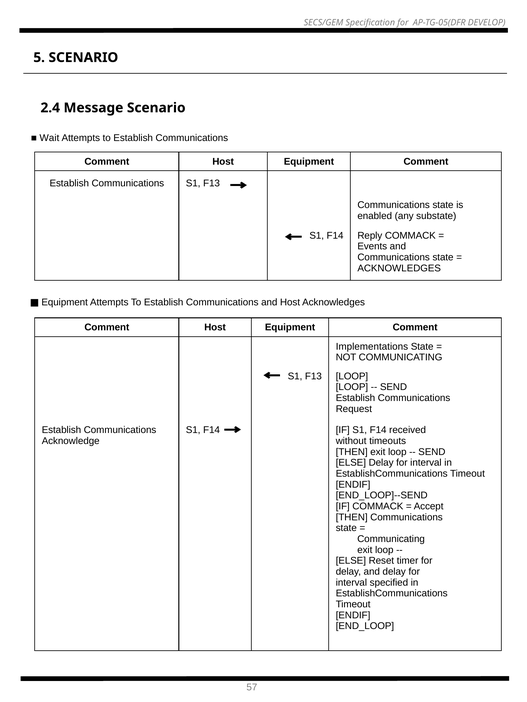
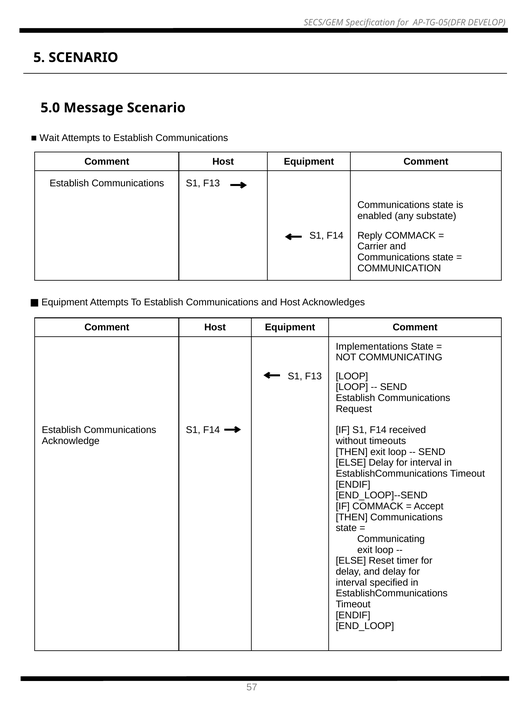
2.4: 2.4 -> 5.0
Events: Events -> Carrier
ACKNOWLEDGES at (399, 268): ACKNOWLEDGES -> COMMUNICATION
